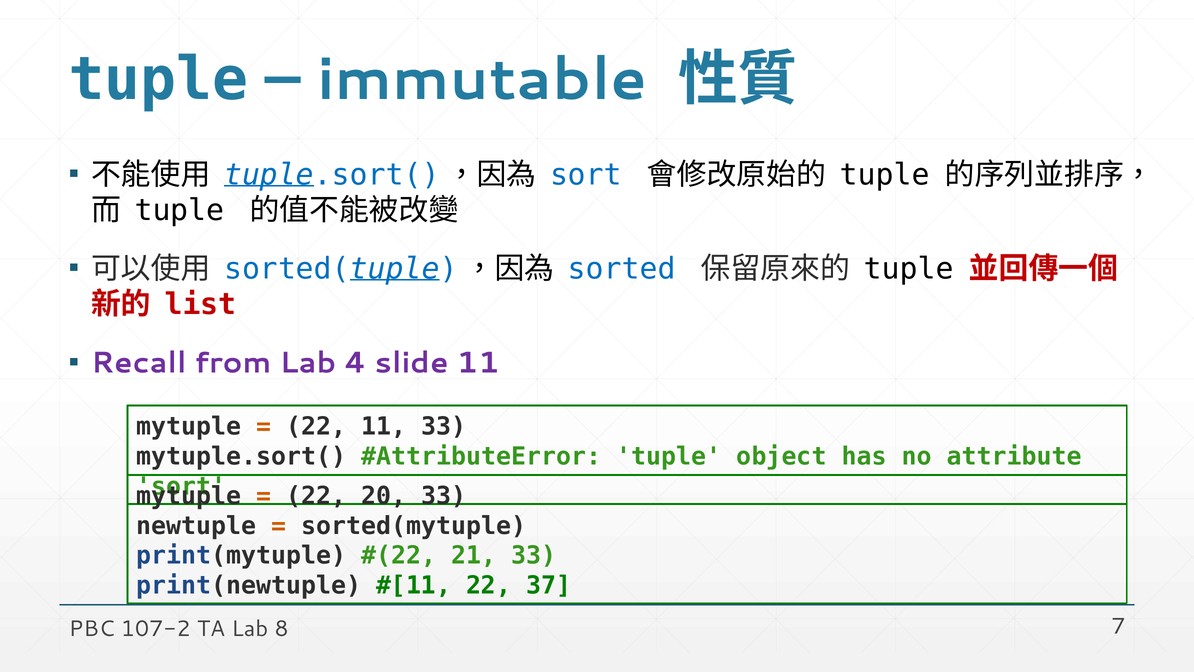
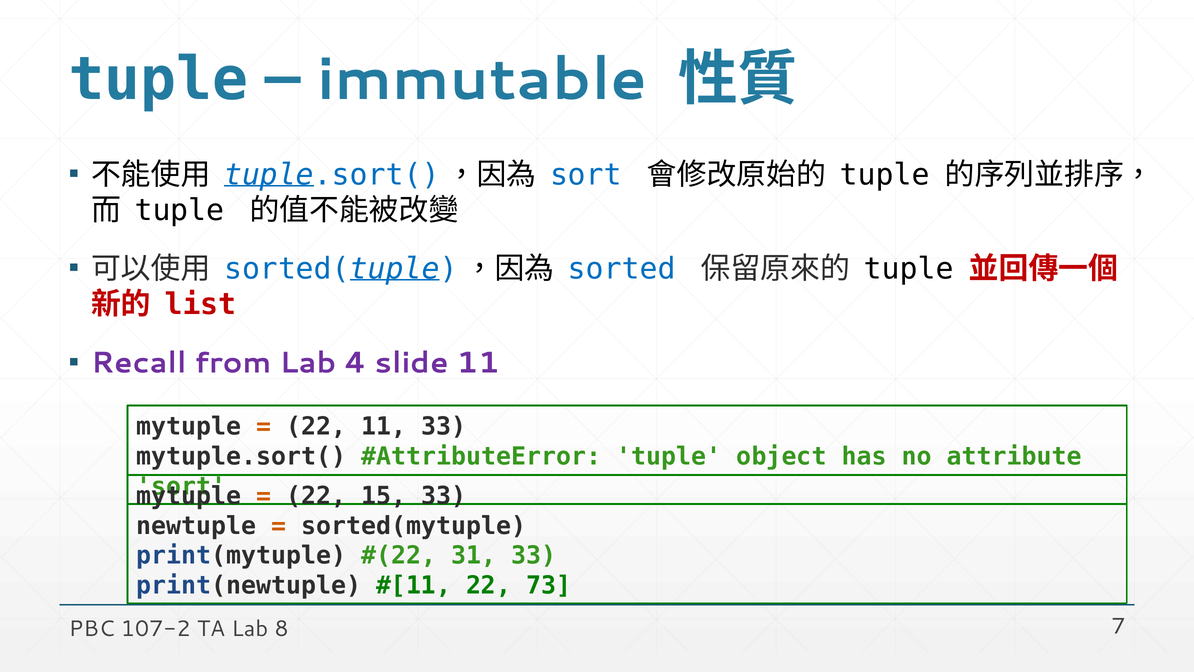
20: 20 -> 15
21: 21 -> 31
37: 37 -> 73
